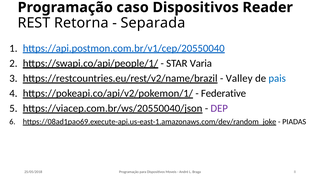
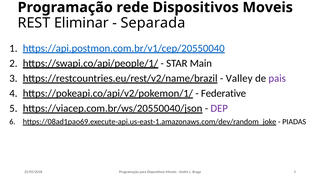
caso: caso -> rede
Reader at (268, 7): Reader -> Moveis
Retorna: Retorna -> Eliminar
Varia: Varia -> Main
pais colour: blue -> purple
